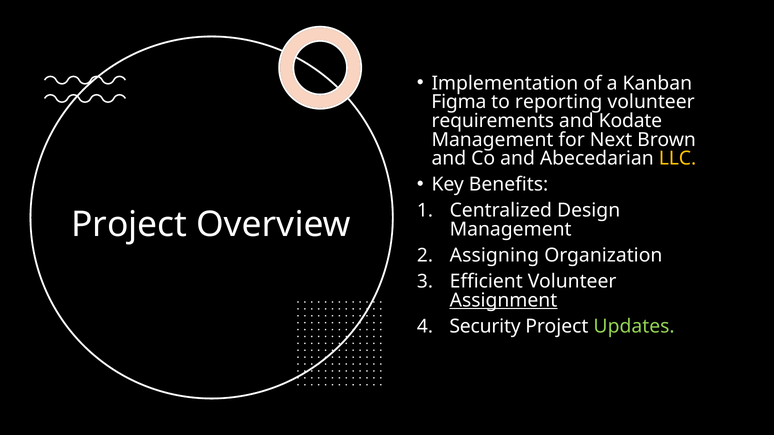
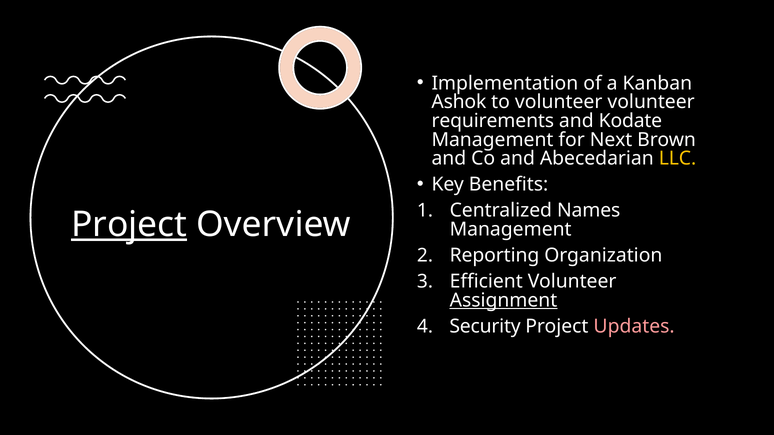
Figma: Figma -> Ashok
to reporting: reporting -> volunteer
Design: Design -> Names
Project at (129, 225) underline: none -> present
Assigning: Assigning -> Reporting
Updates colour: light green -> pink
